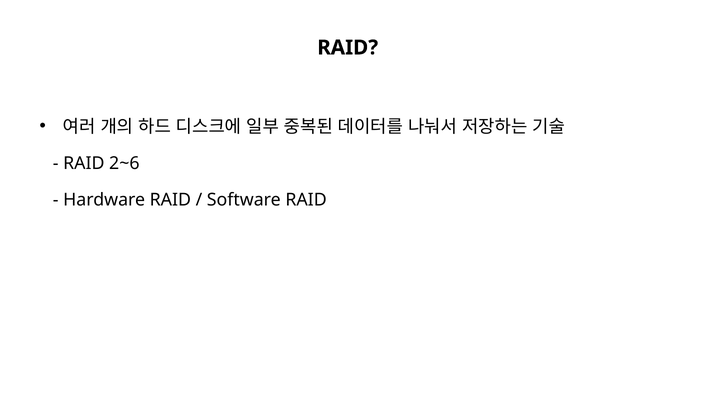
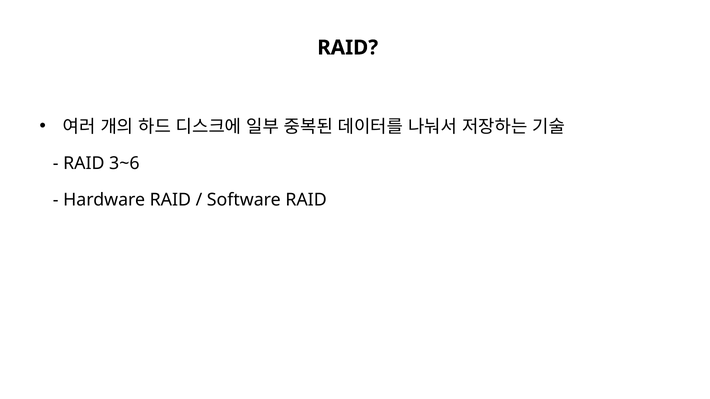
2~6: 2~6 -> 3~6
